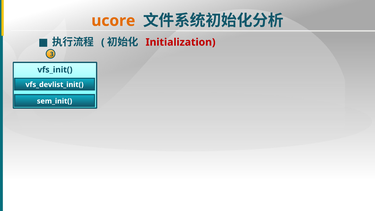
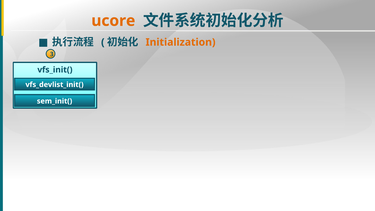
Initialization colour: red -> orange
